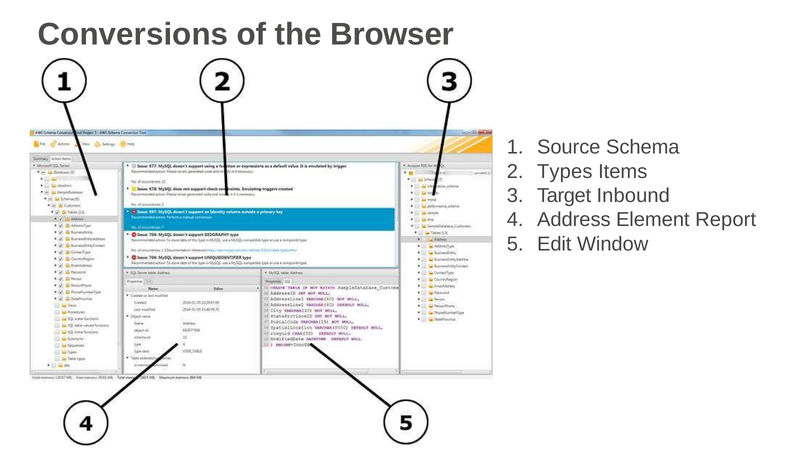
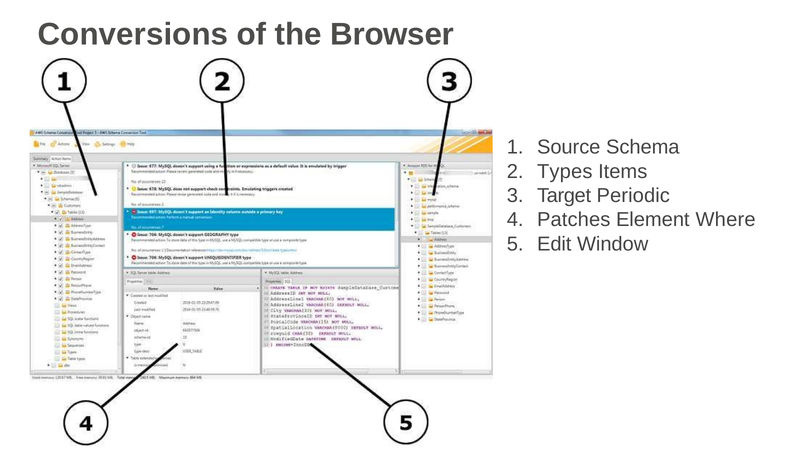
Inbound: Inbound -> Periodic
Address: Address -> Patches
Report: Report -> Where
